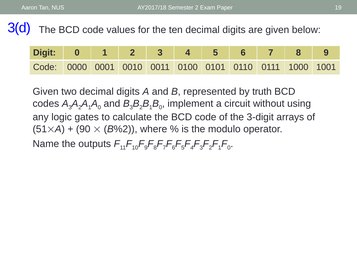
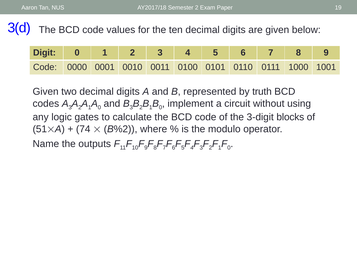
arrays: arrays -> blocks
90: 90 -> 74
